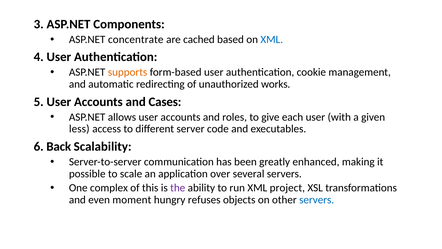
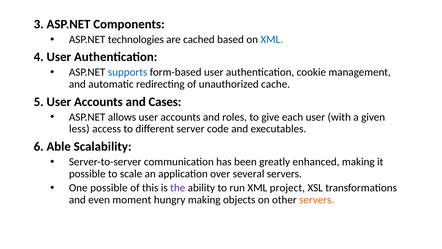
concentrate: concentrate -> technologies
supports colour: orange -> blue
works: works -> cache
Back: Back -> Able
One complex: complex -> possible
hungry refuses: refuses -> making
servers at (317, 200) colour: blue -> orange
